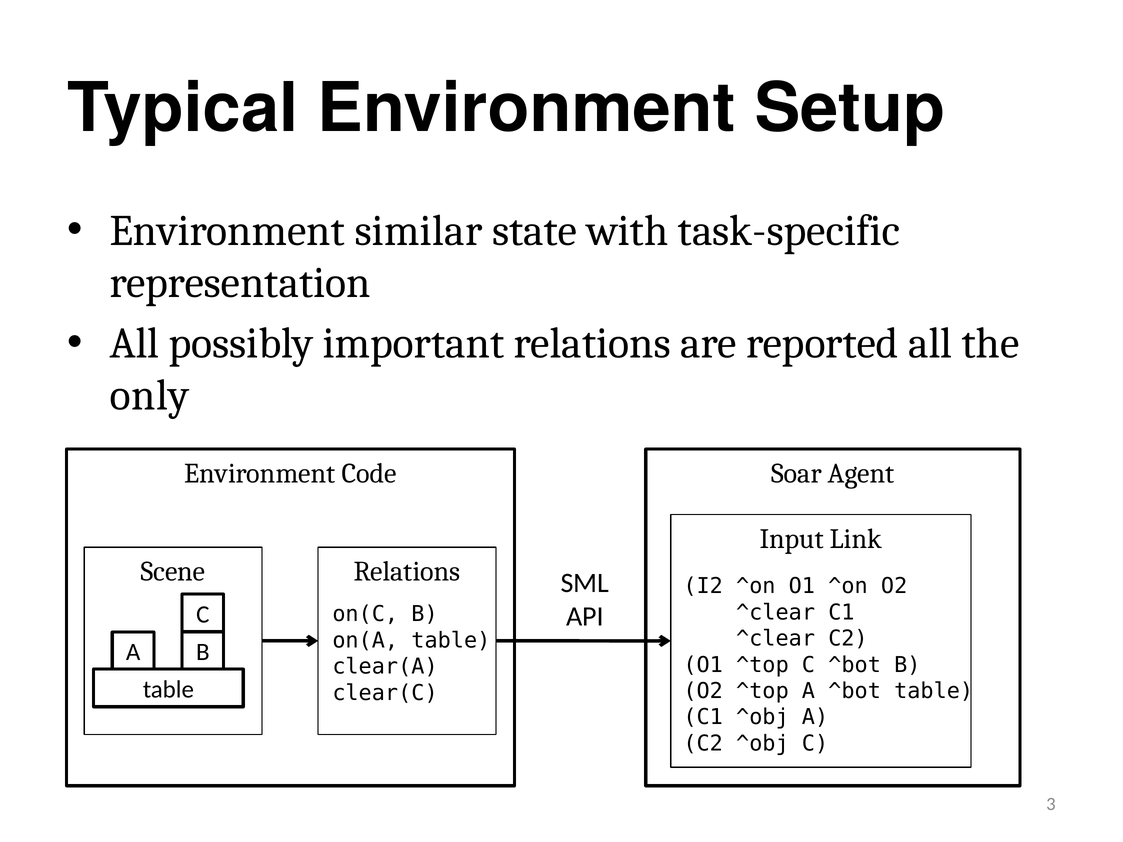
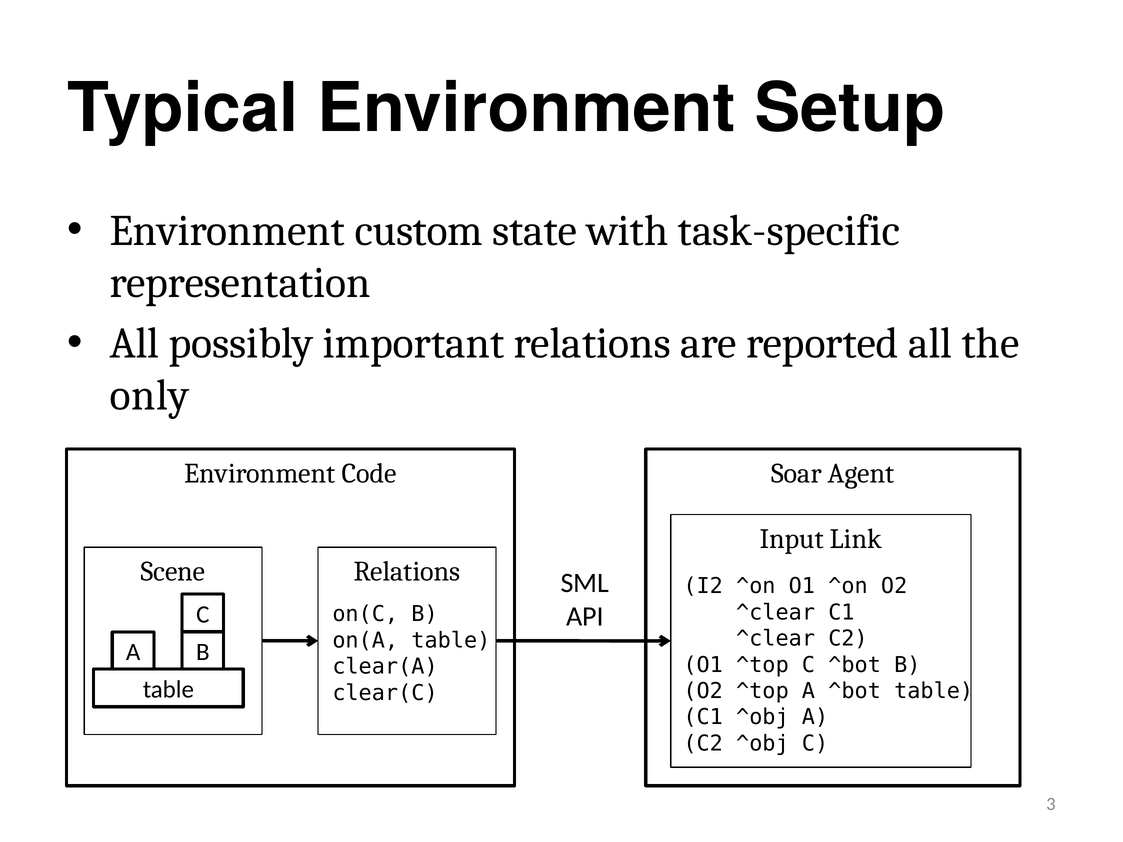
similar: similar -> custom
